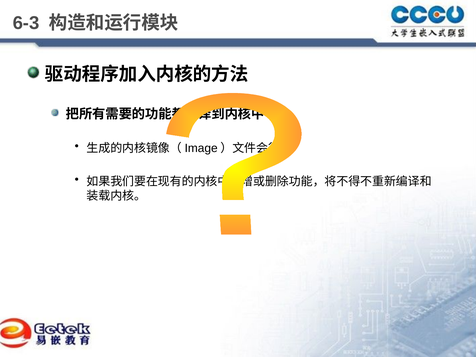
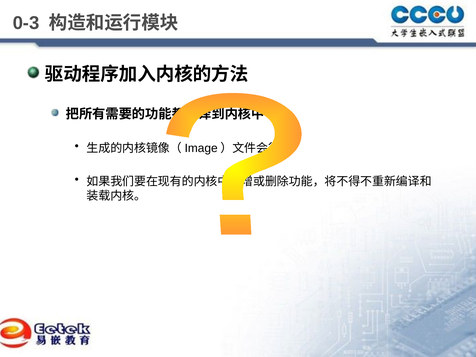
6-3: 6-3 -> 0-3
